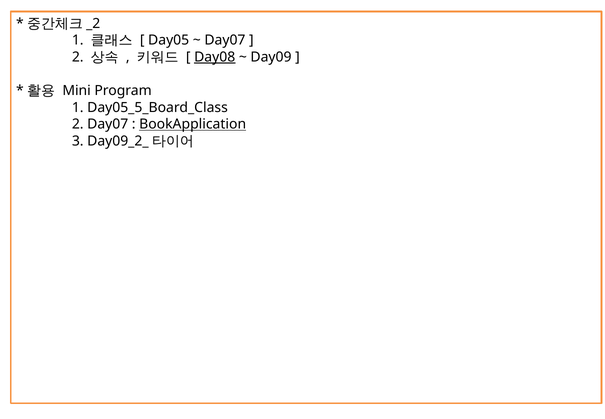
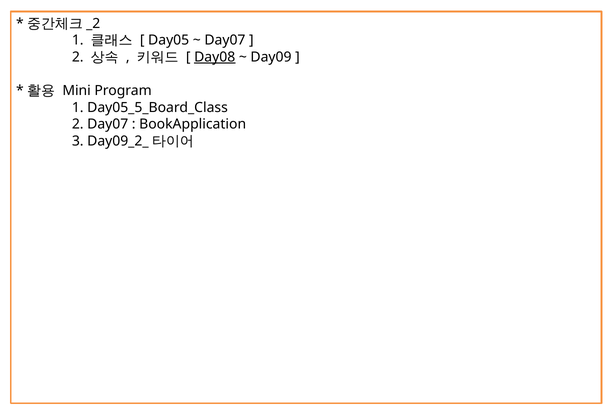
BookApplication underline: present -> none
